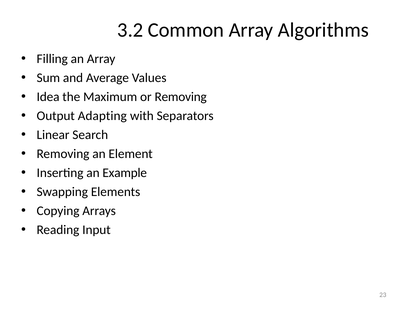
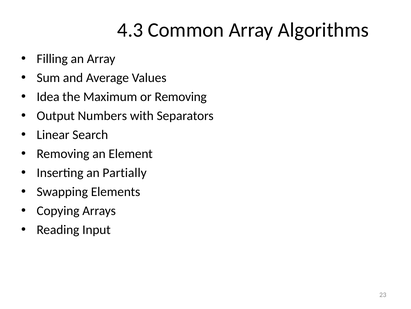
3.2: 3.2 -> 4.3
Adapting: Adapting -> Numbers
Example: Example -> Partially
